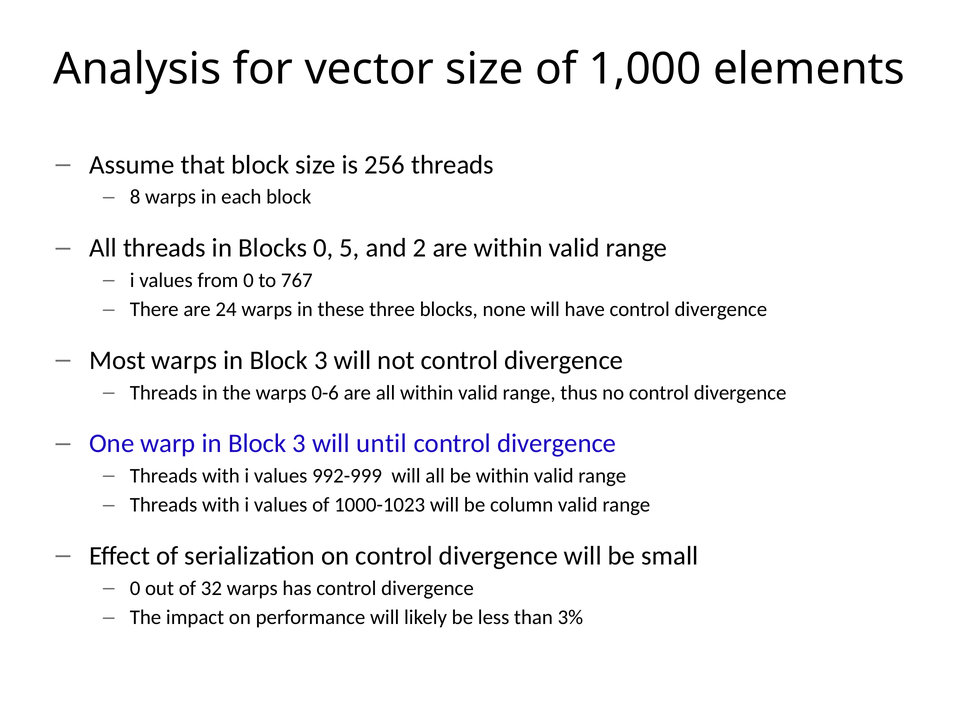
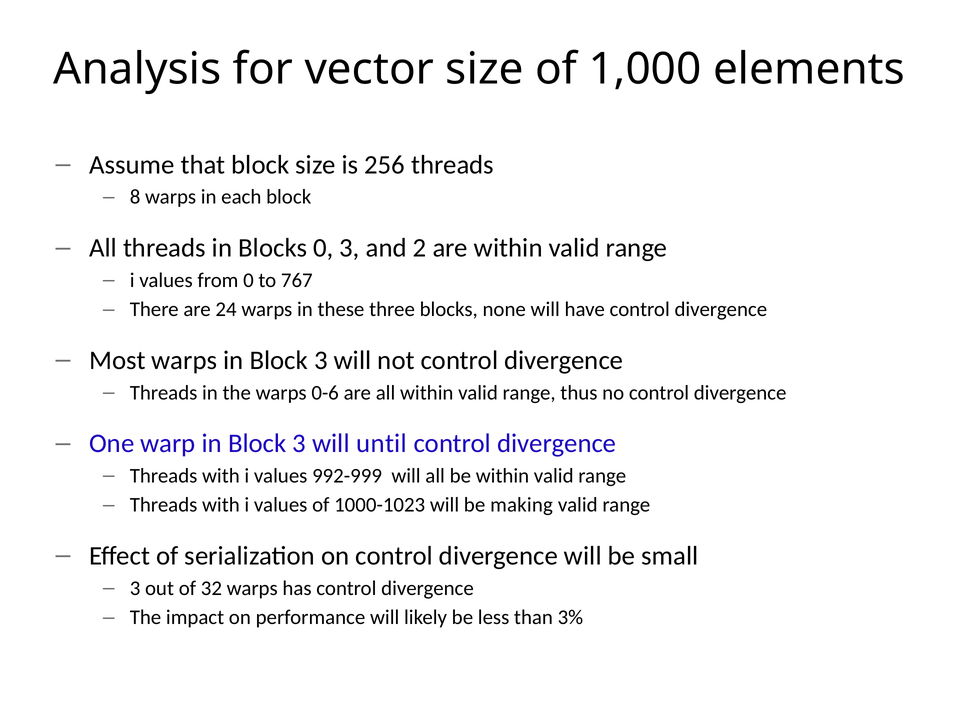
0 5: 5 -> 3
column: column -> making
0 at (135, 589): 0 -> 3
